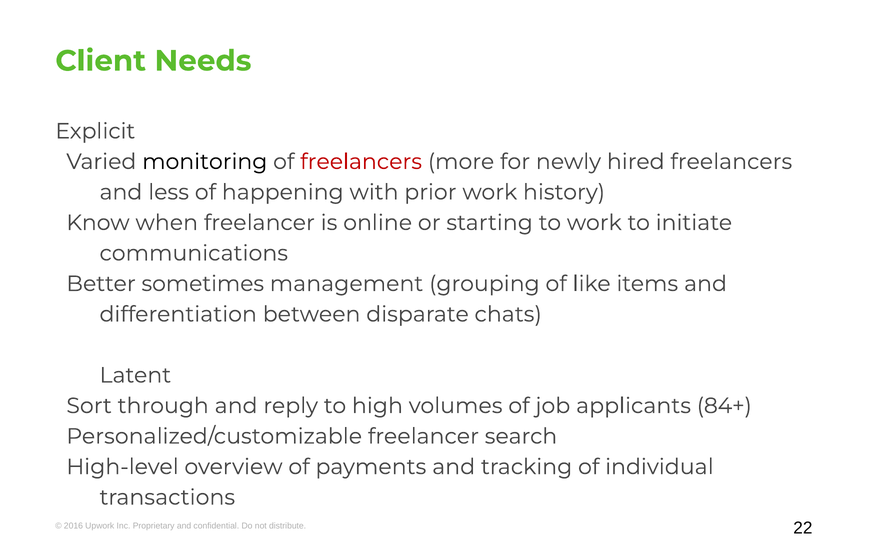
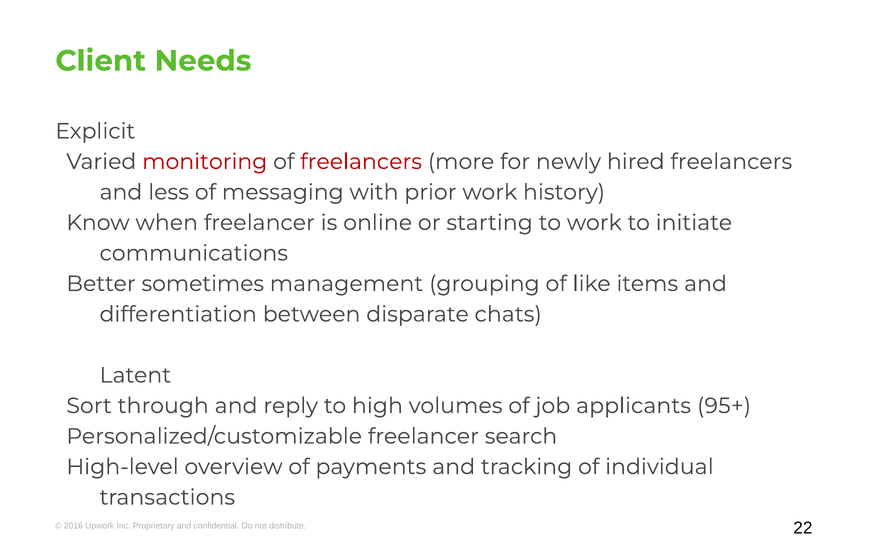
monitoring colour: black -> red
happening: happening -> messaging
84+: 84+ -> 95+
